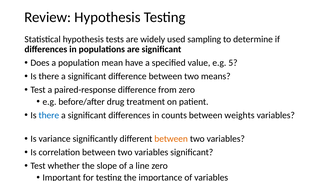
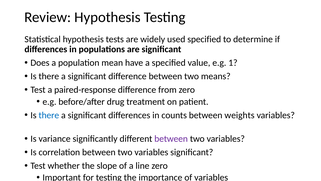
used sampling: sampling -> specified
5: 5 -> 1
between at (171, 138) colour: orange -> purple
